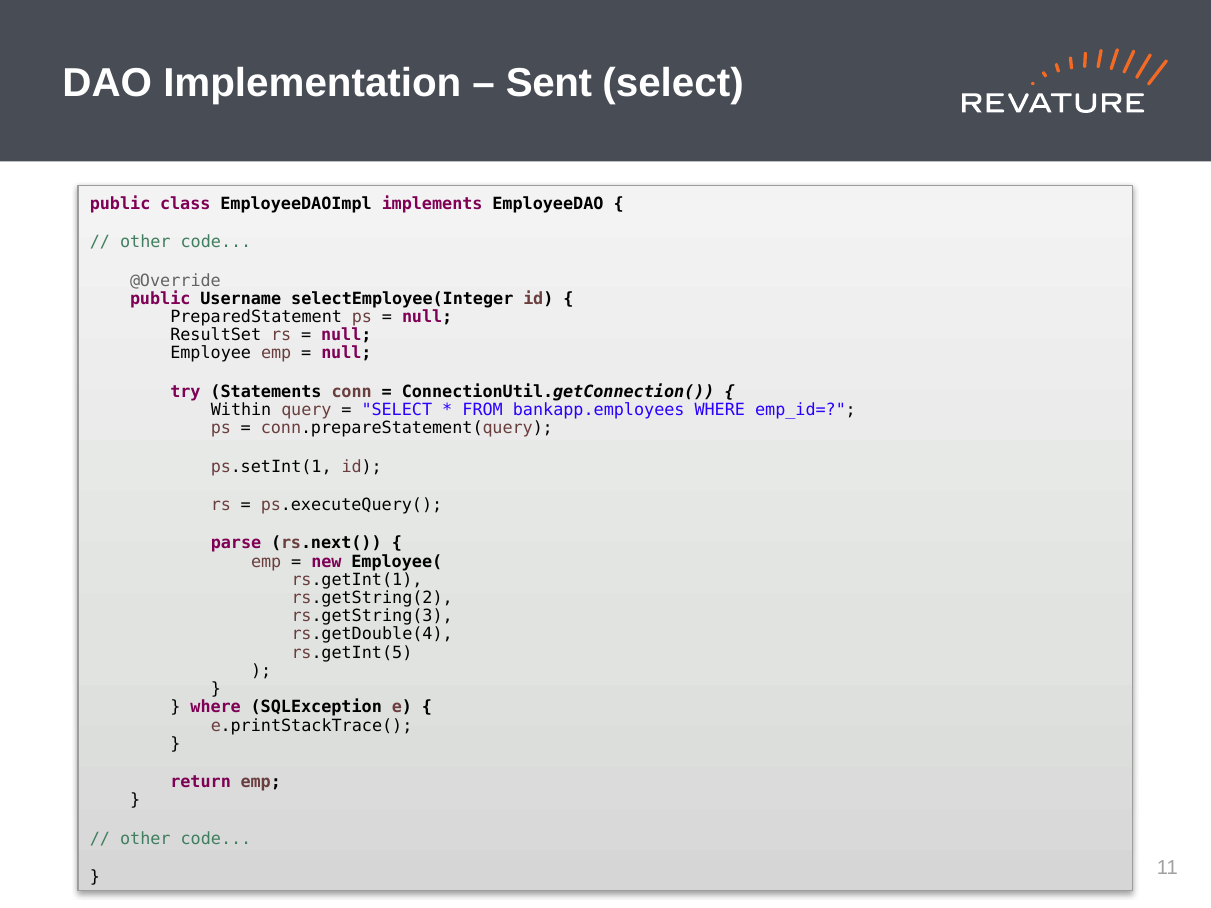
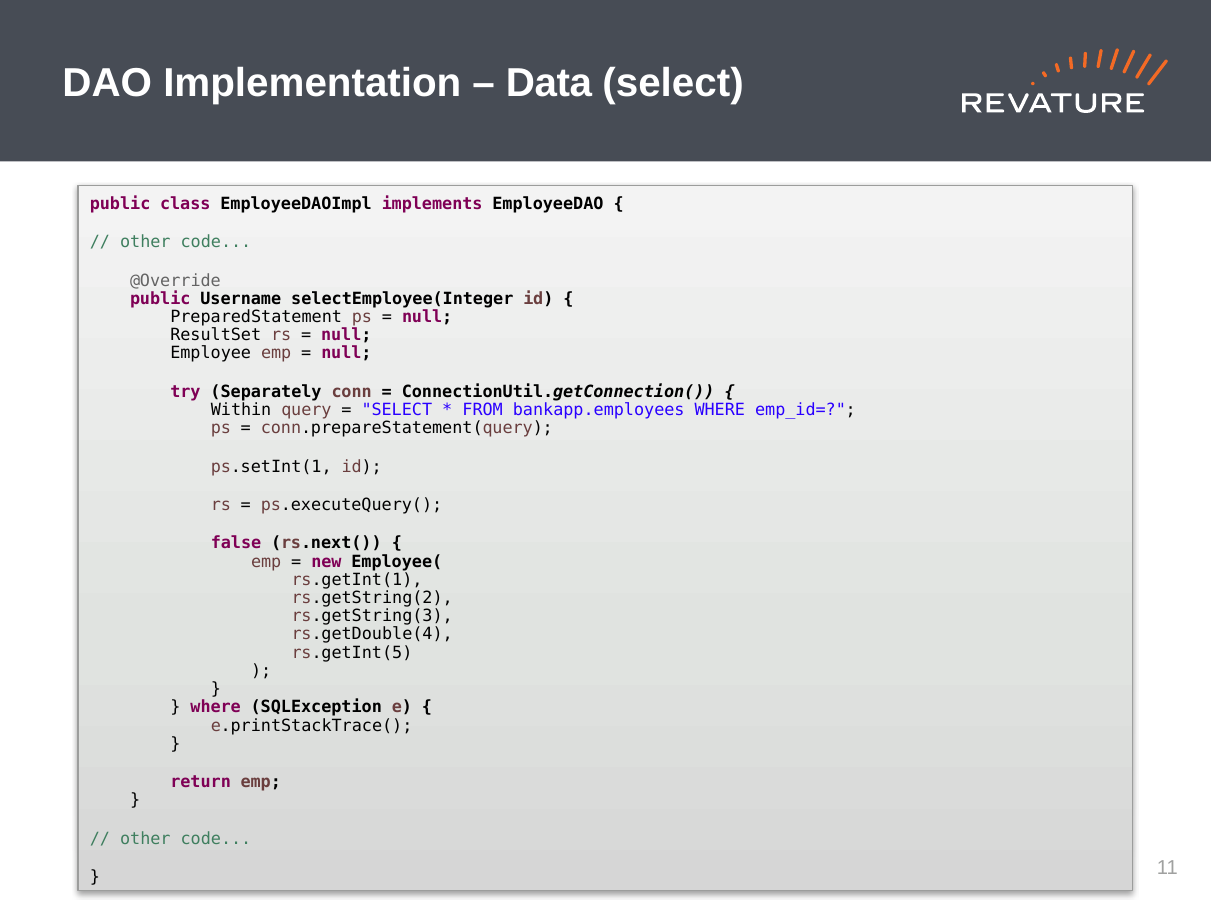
Sent: Sent -> Data
Statements: Statements -> Separately
parse: parse -> false
